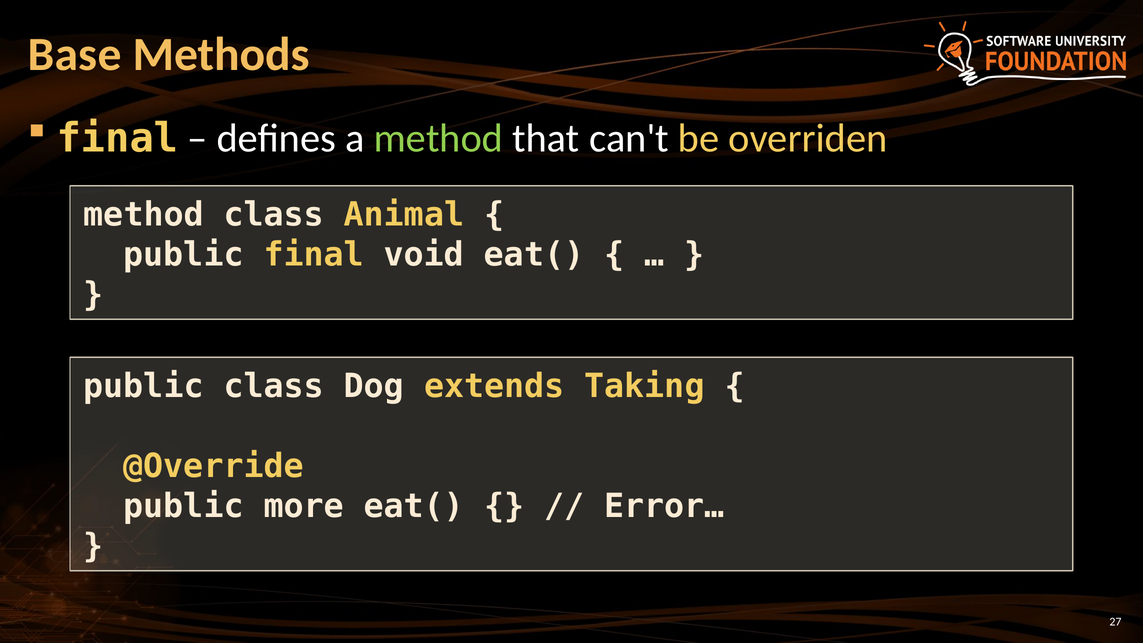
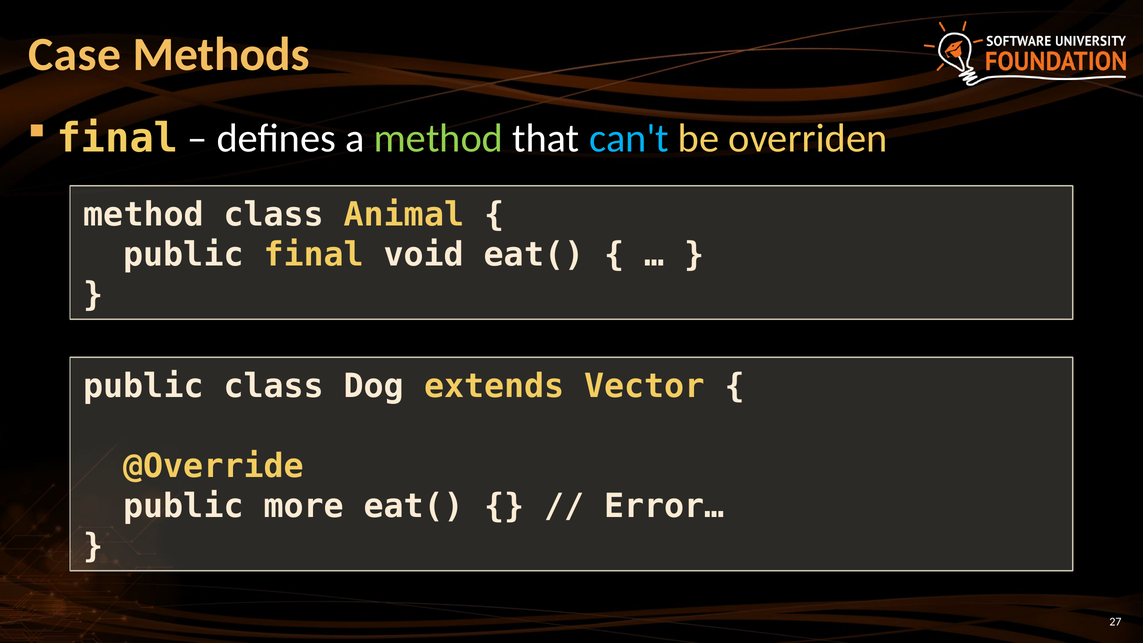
Base: Base -> Case
can't colour: white -> light blue
Taking: Taking -> Vector
